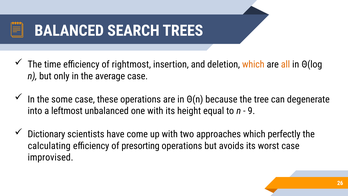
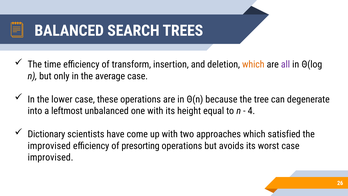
rightmost: rightmost -> transform
all colour: orange -> purple
some: some -> lower
9: 9 -> 4
perfectly: perfectly -> satisfied
calculating at (49, 146): calculating -> improvised
